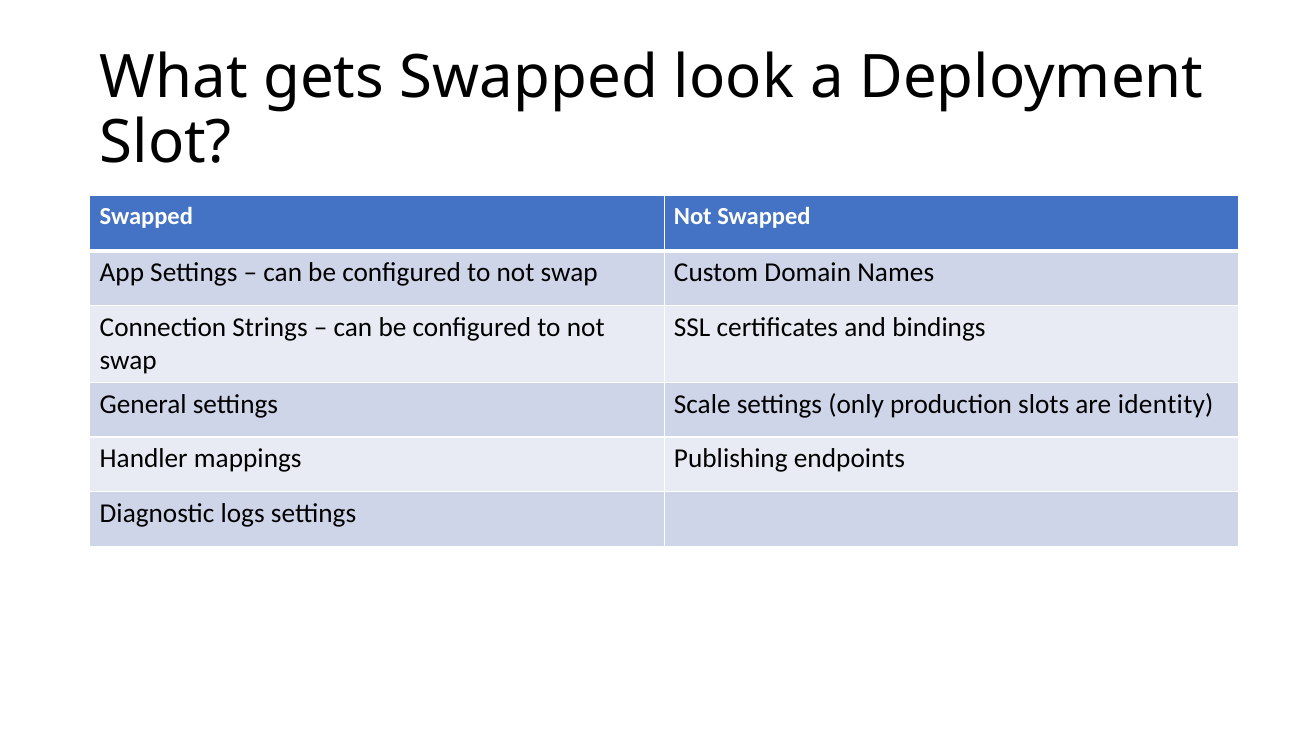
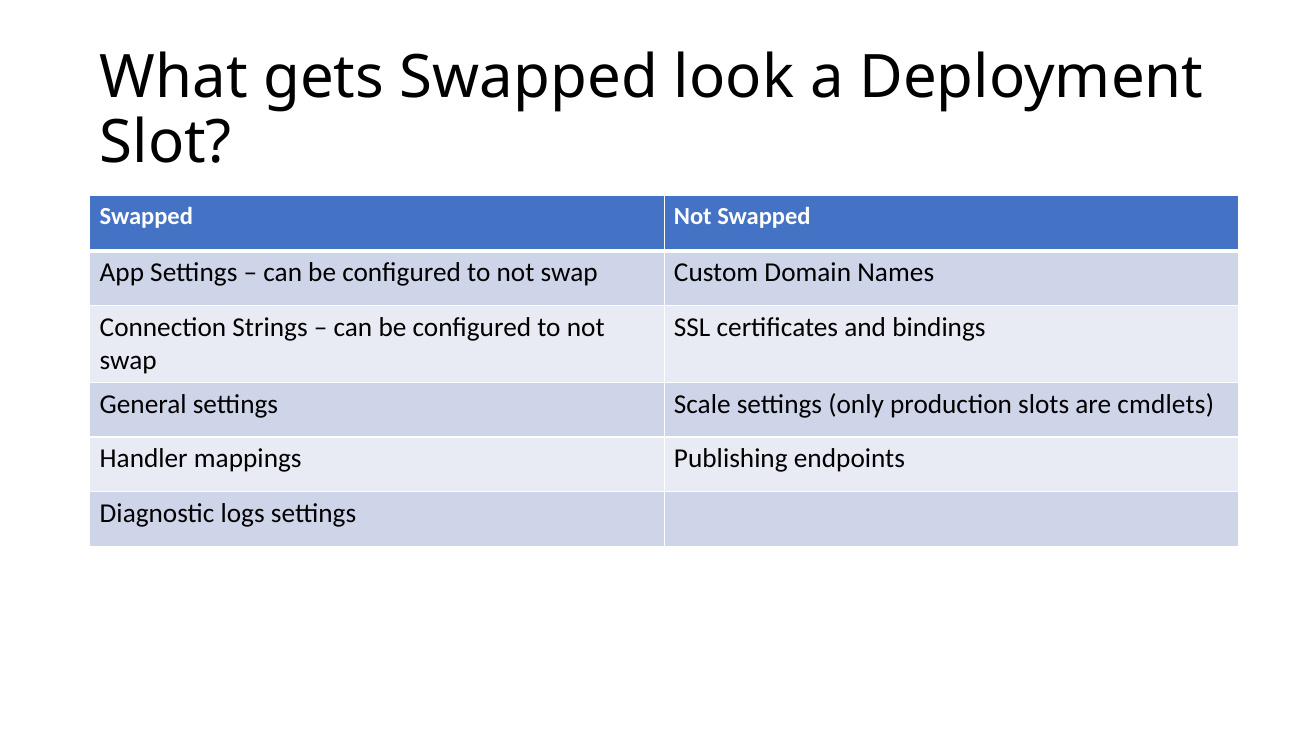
identity: identity -> cmdlets
